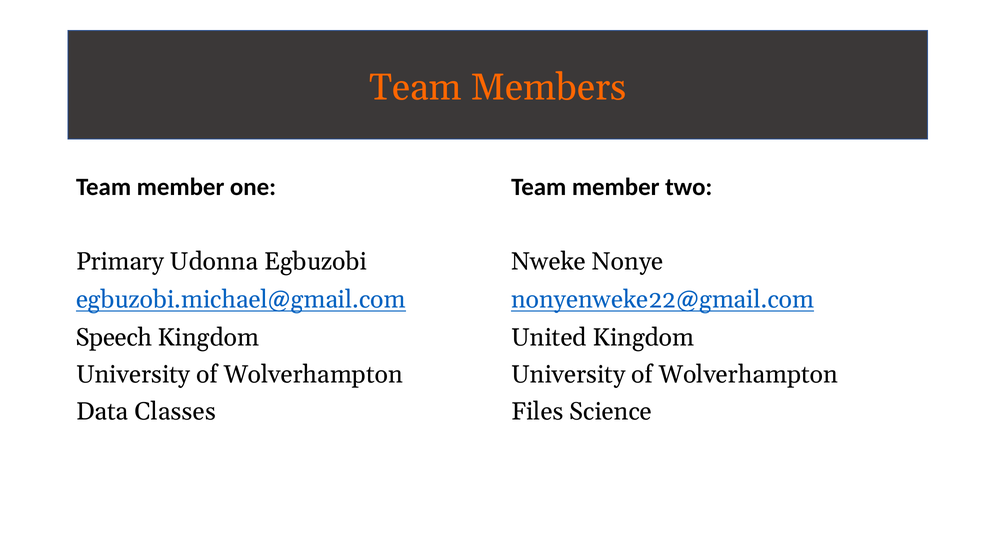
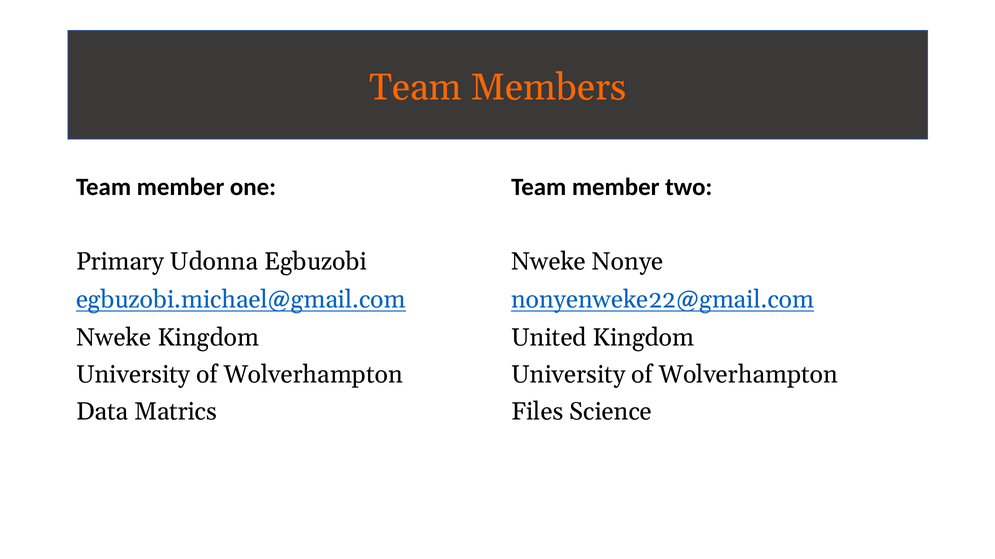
Speech at (114, 338): Speech -> Nweke
Classes: Classes -> Matrics
